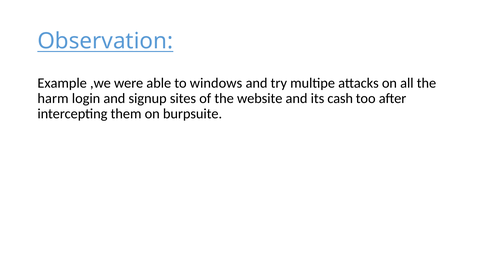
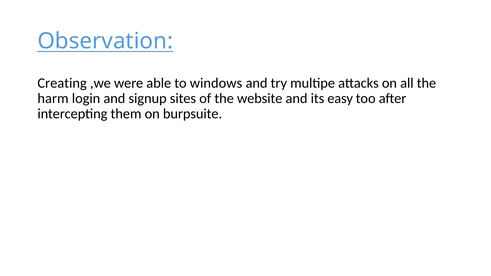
Example: Example -> Creating
cash: cash -> easy
